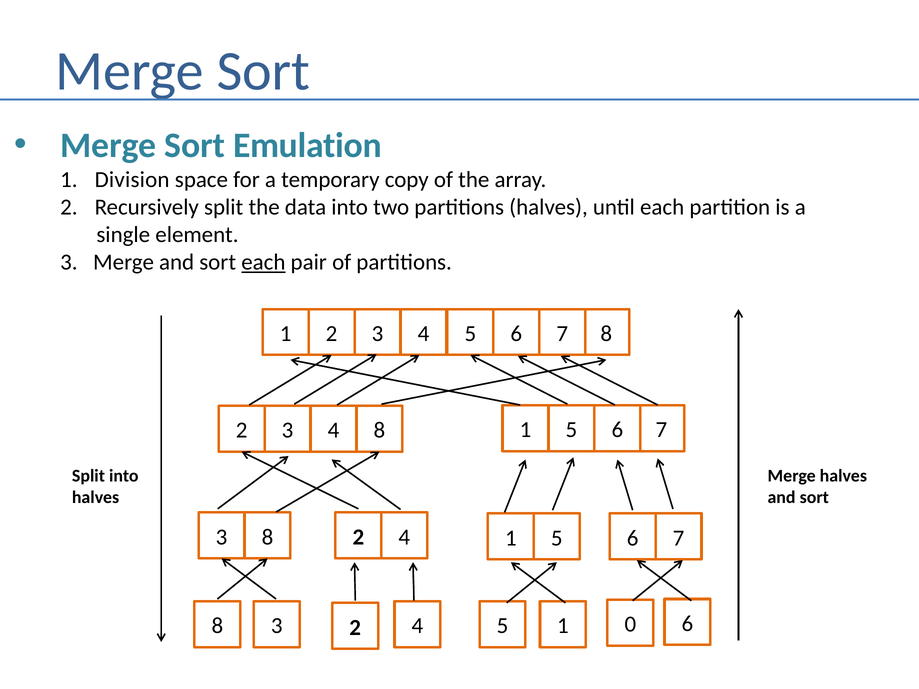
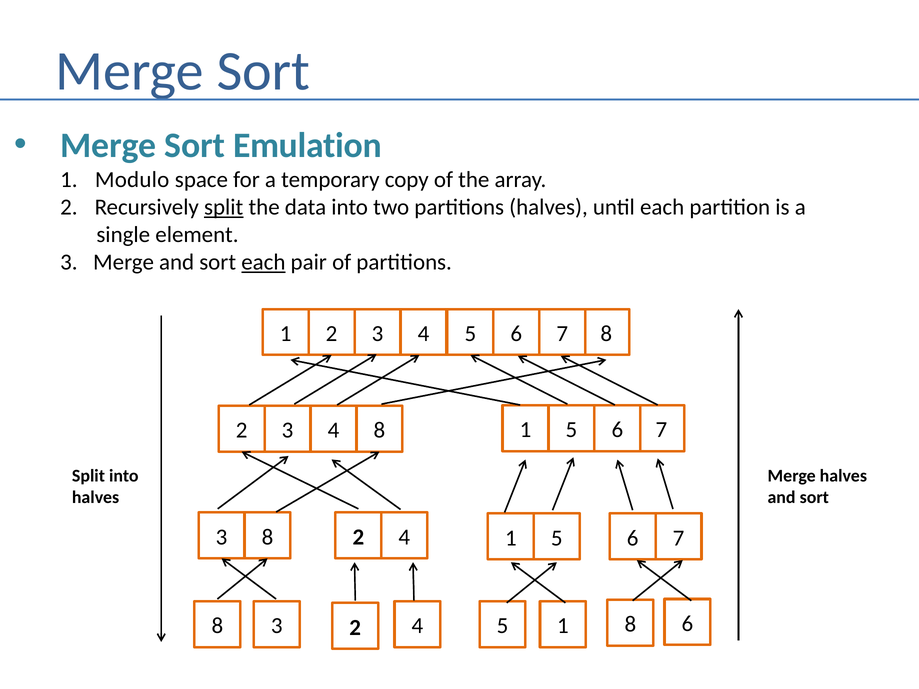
Division: Division -> Modulo
split at (224, 207) underline: none -> present
5 0: 0 -> 8
